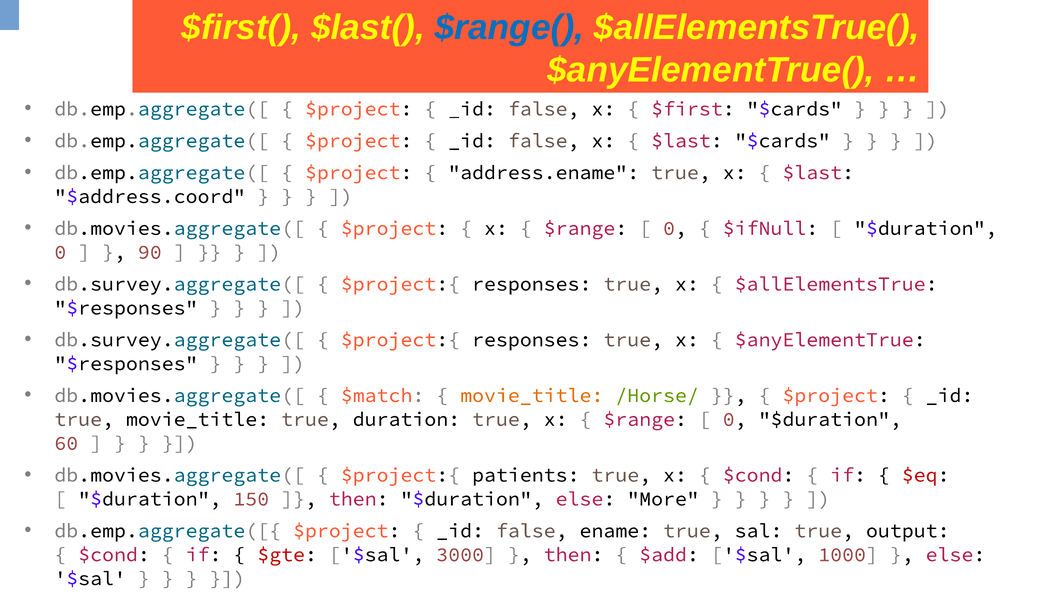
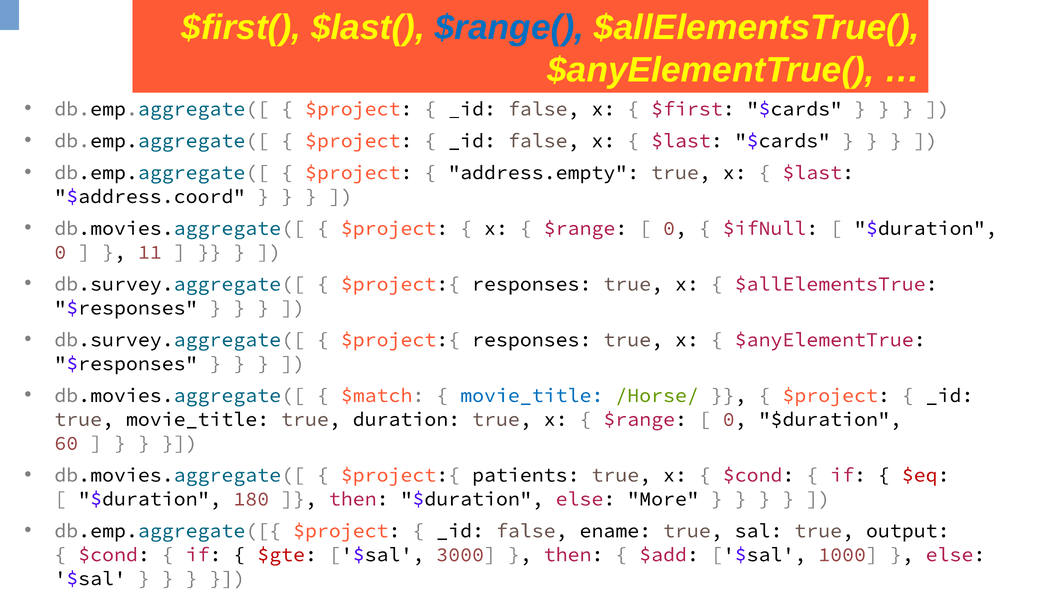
address.ename: address.ename -> address.empty
90: 90 -> 11
movie_title at (532, 395) colour: orange -> blue
150: 150 -> 180
